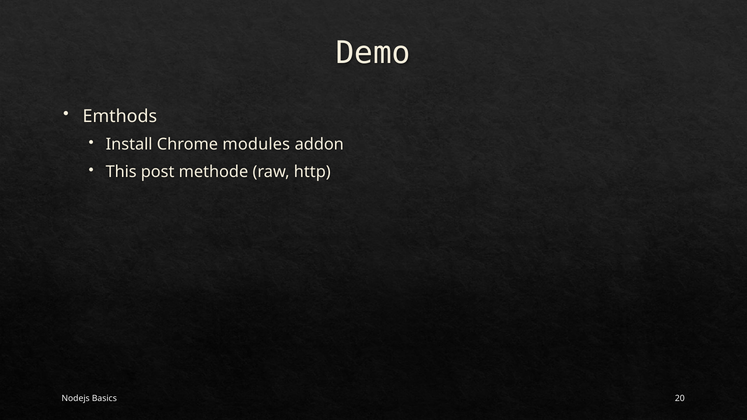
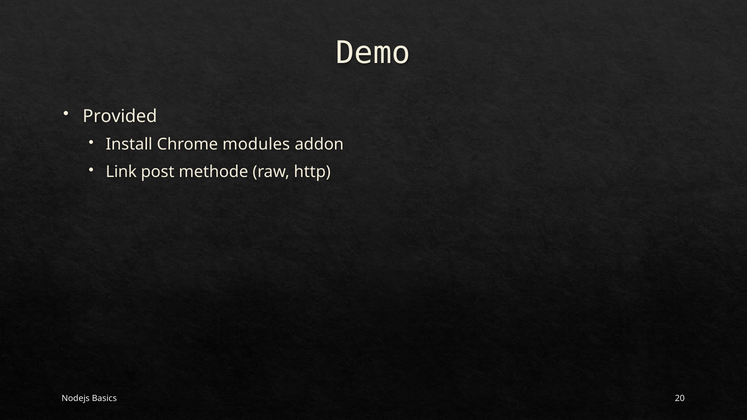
Emthods: Emthods -> Provided
This: This -> Link
